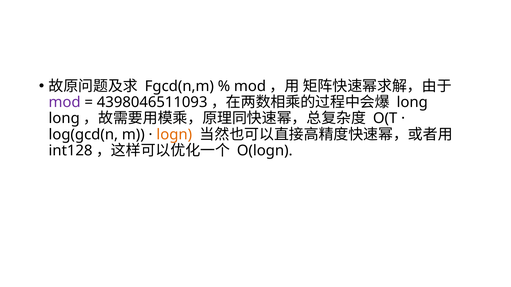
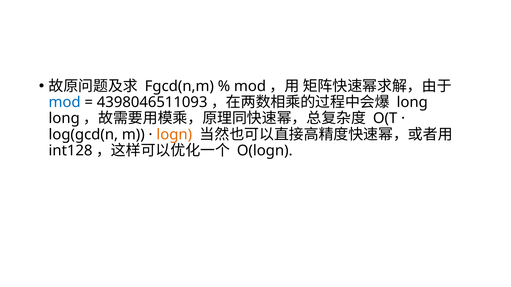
mod at (65, 102) colour: purple -> blue
